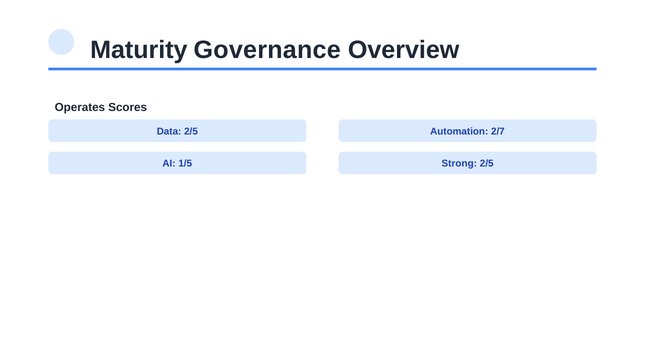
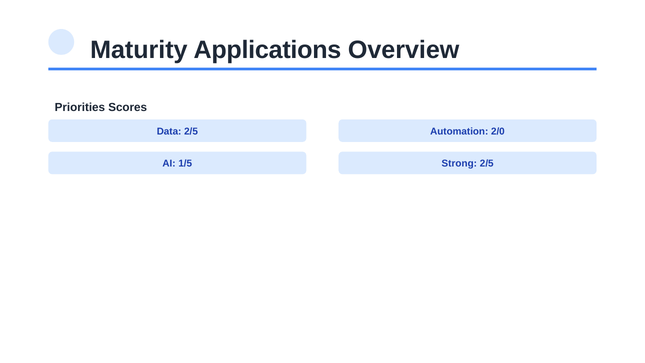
Governance: Governance -> Applications
Operates: Operates -> Priorities
2/7: 2/7 -> 2/0
